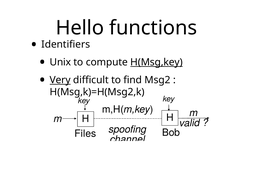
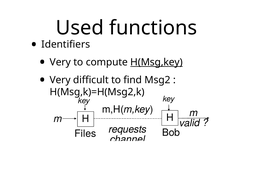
Hello: Hello -> Used
Unix at (60, 62): Unix -> Very
Very at (60, 80) underline: present -> none
spoofing: spoofing -> requests
